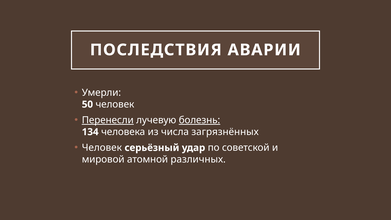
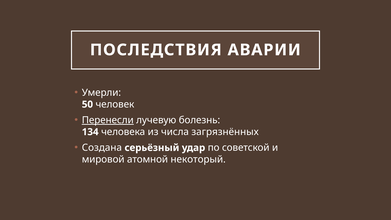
болезнь underline: present -> none
Человек at (102, 148): Человек -> Создана
различных: различных -> некоторый
